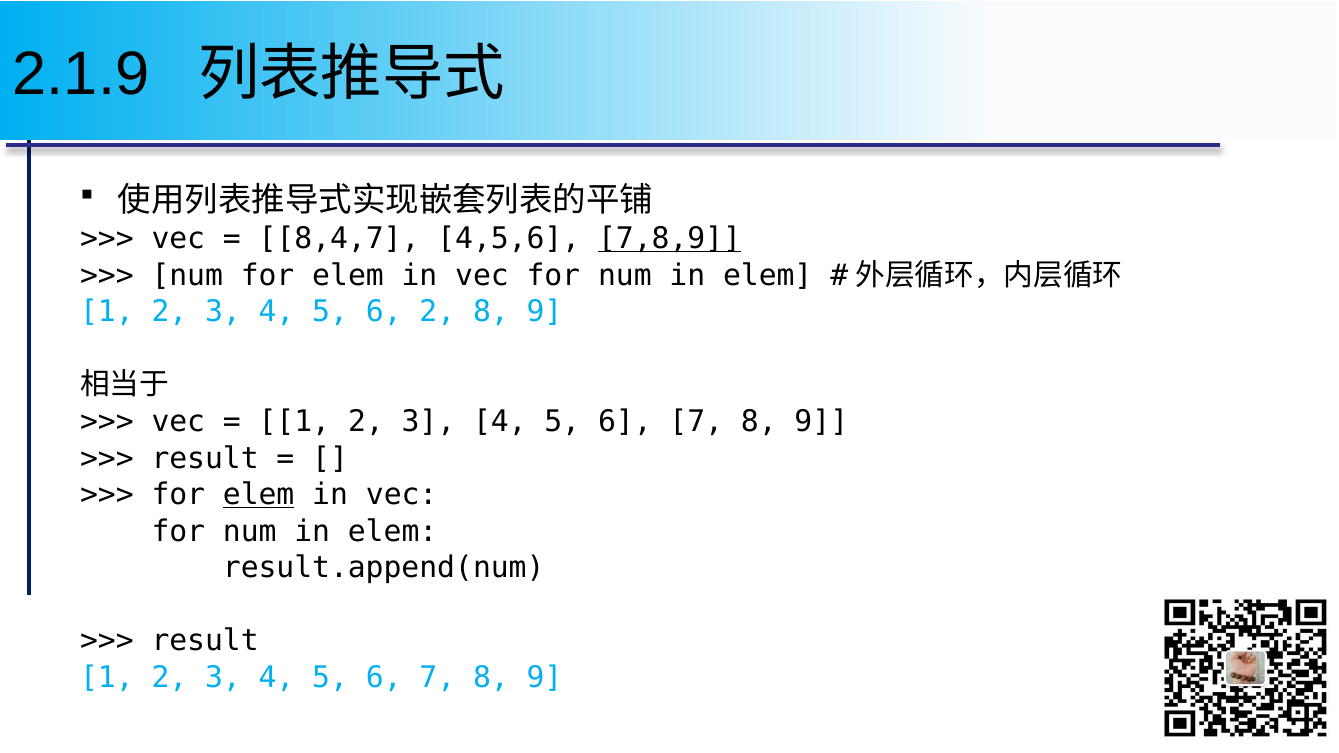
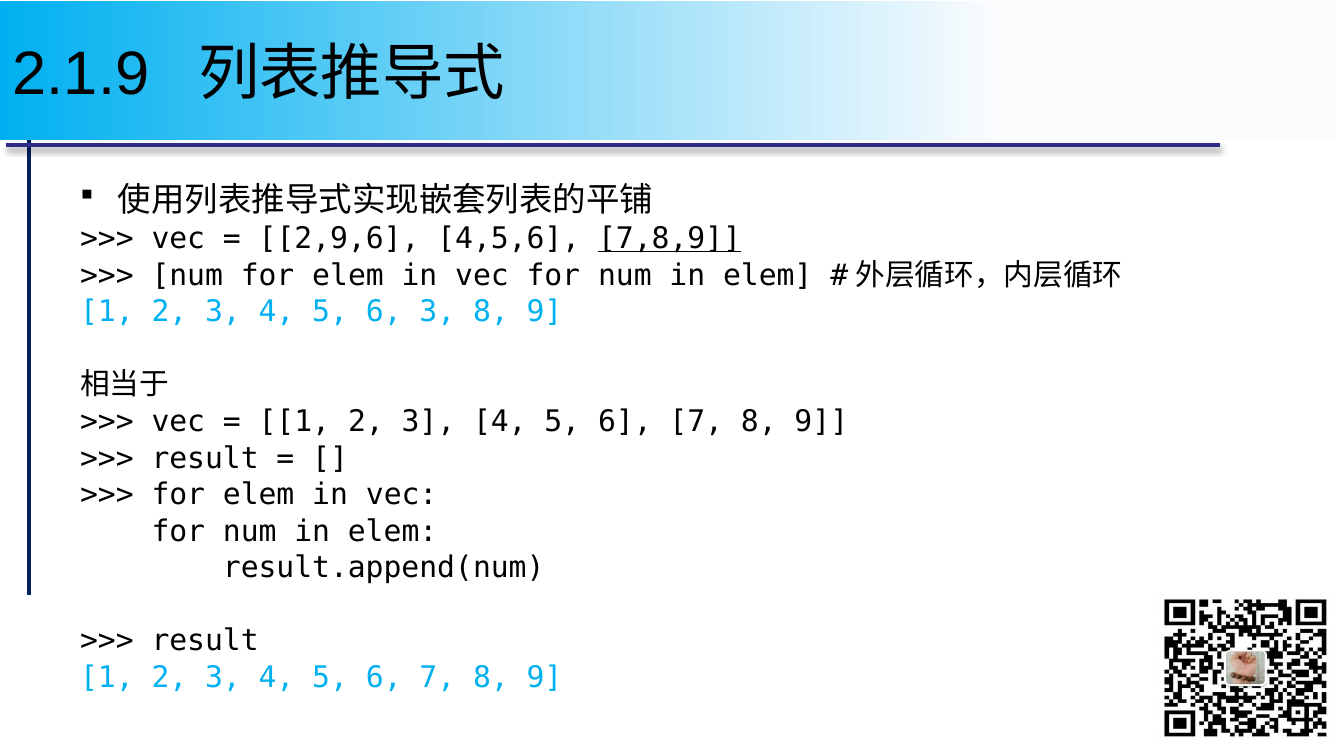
8,4,7: 8,4,7 -> 2,9,6
6 2: 2 -> 3
elem at (259, 495) underline: present -> none
